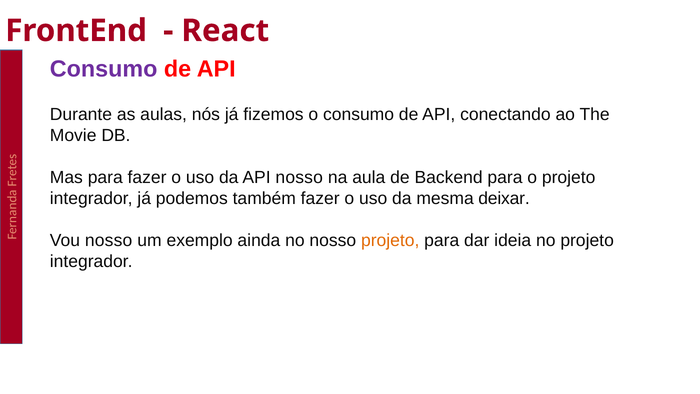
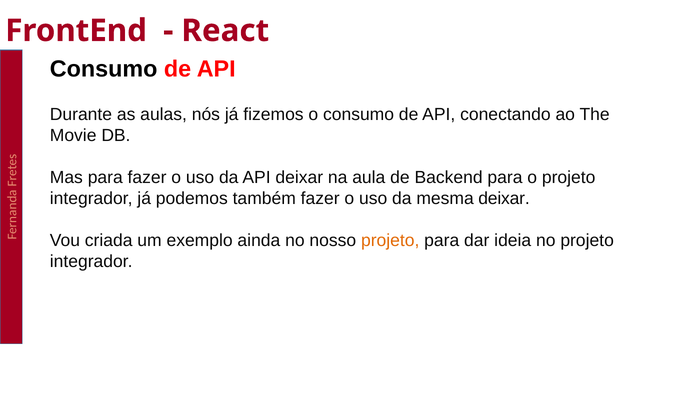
Consumo at (104, 69) colour: purple -> black
API nosso: nosso -> deixar
Vou nosso: nosso -> criada
